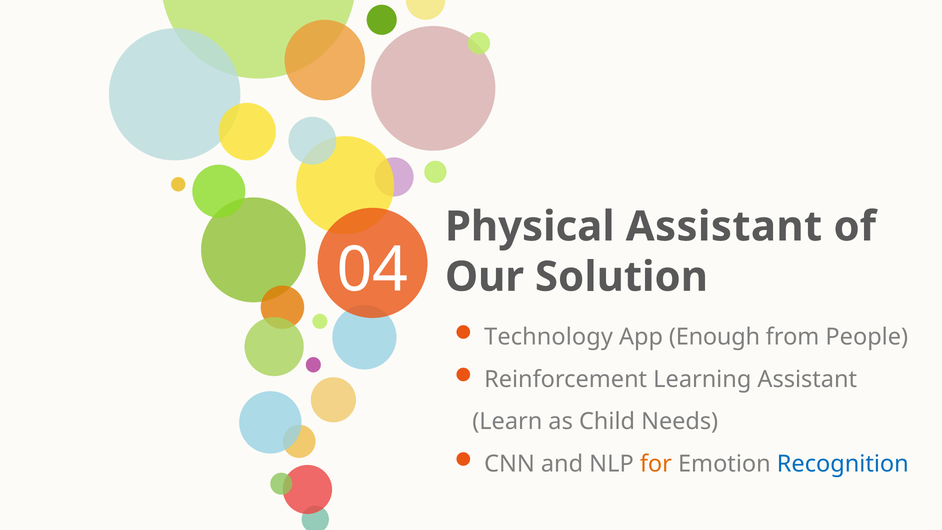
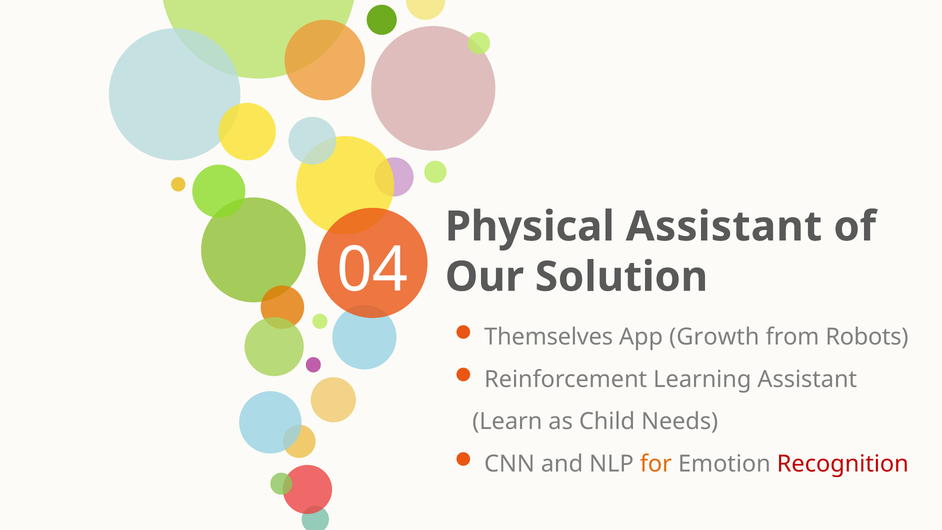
Technology: Technology -> Themselves
Enough: Enough -> Growth
People: People -> Robots
Recognition colour: blue -> red
